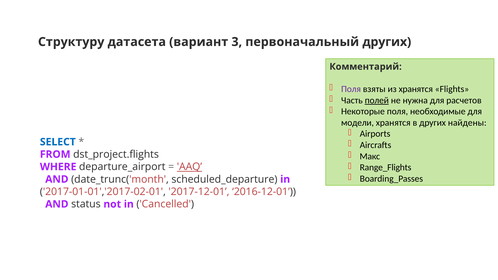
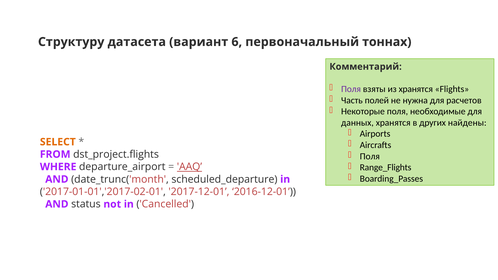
3: 3 -> 6
первоначальный других: других -> тоннах
полей underline: present -> none
модели: модели -> данных
SELECT colour: blue -> orange
Макс at (370, 156): Макс -> Поля
